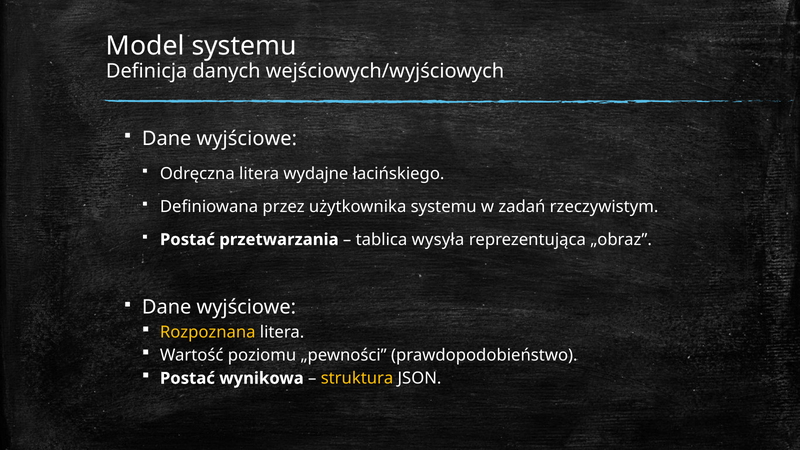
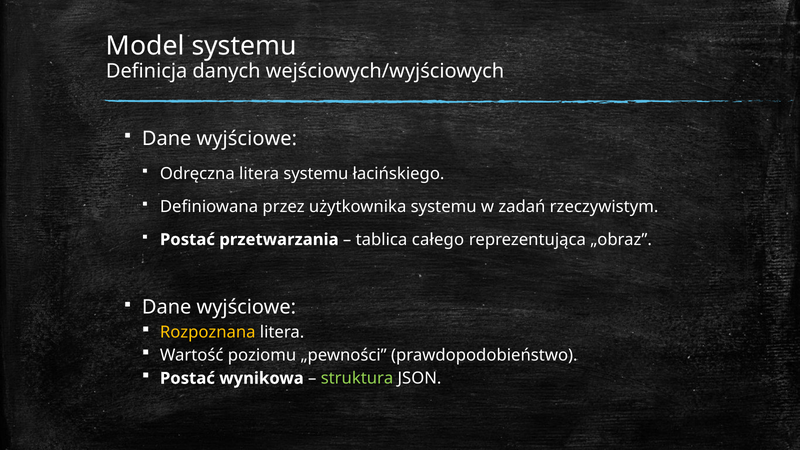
litera wydajne: wydajne -> systemu
wysyła: wysyła -> całego
struktura colour: yellow -> light green
